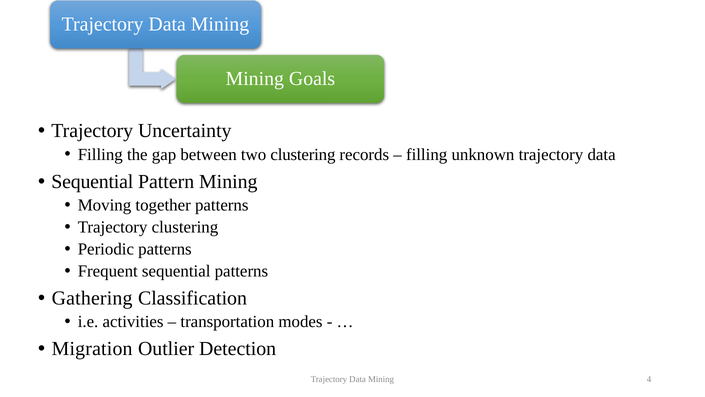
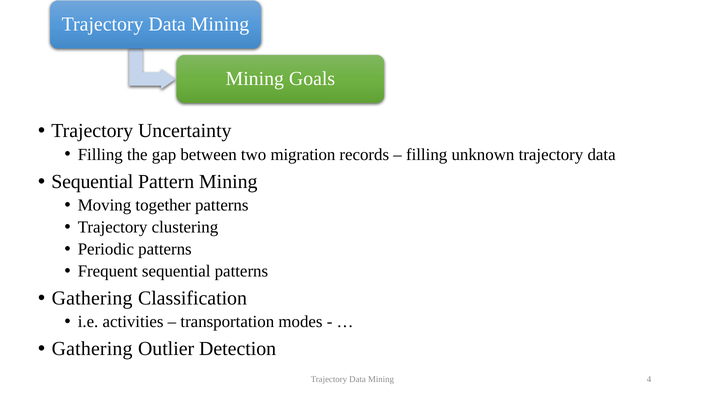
two clustering: clustering -> migration
Migration at (92, 349): Migration -> Gathering
